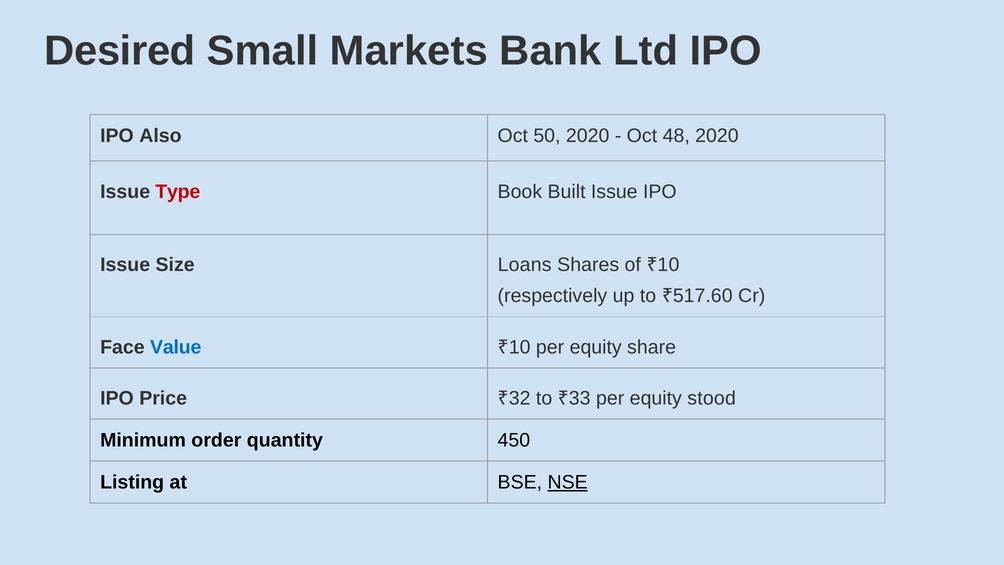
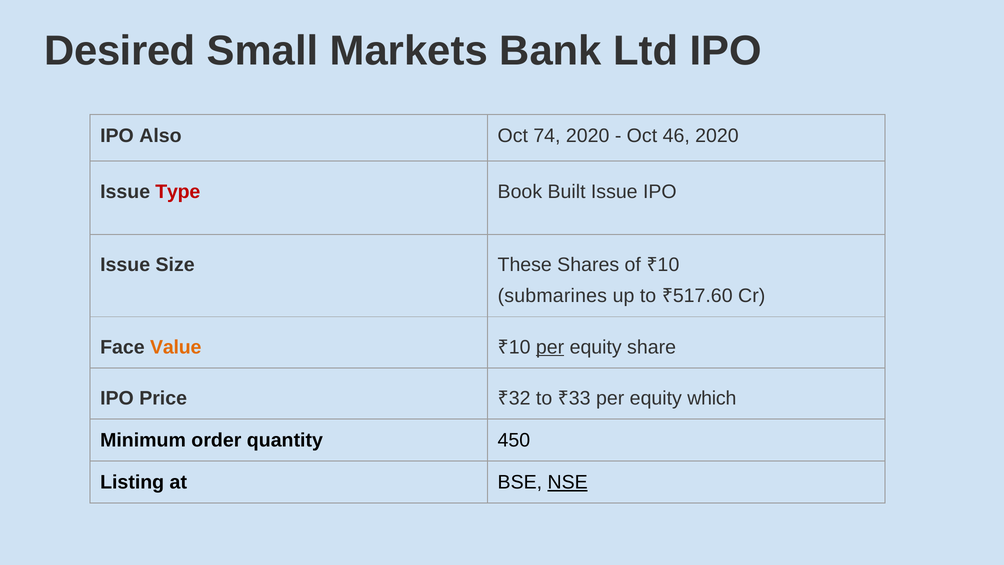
50: 50 -> 74
48: 48 -> 46
Loans: Loans -> These
respectively: respectively -> submarines
Value colour: blue -> orange
per at (550, 347) underline: none -> present
stood: stood -> which
